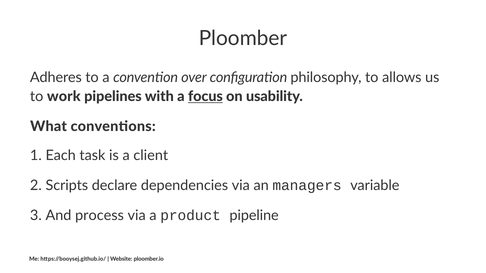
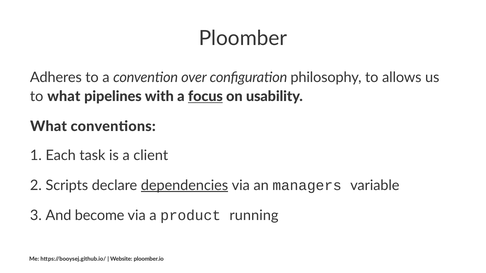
to work: work -> what
dependencies underline: none -> present
process: process -> become
pipeline: pipeline -> running
